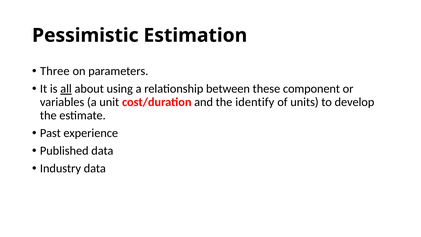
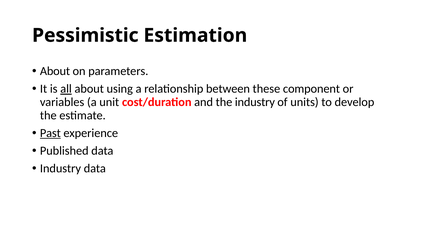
Three at (55, 71): Three -> About
the identify: identify -> industry
Past underline: none -> present
